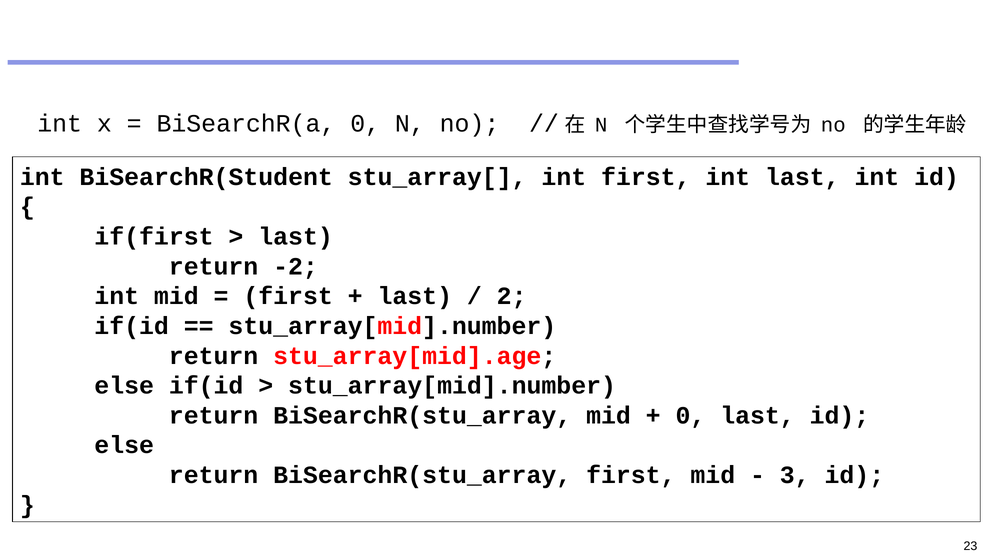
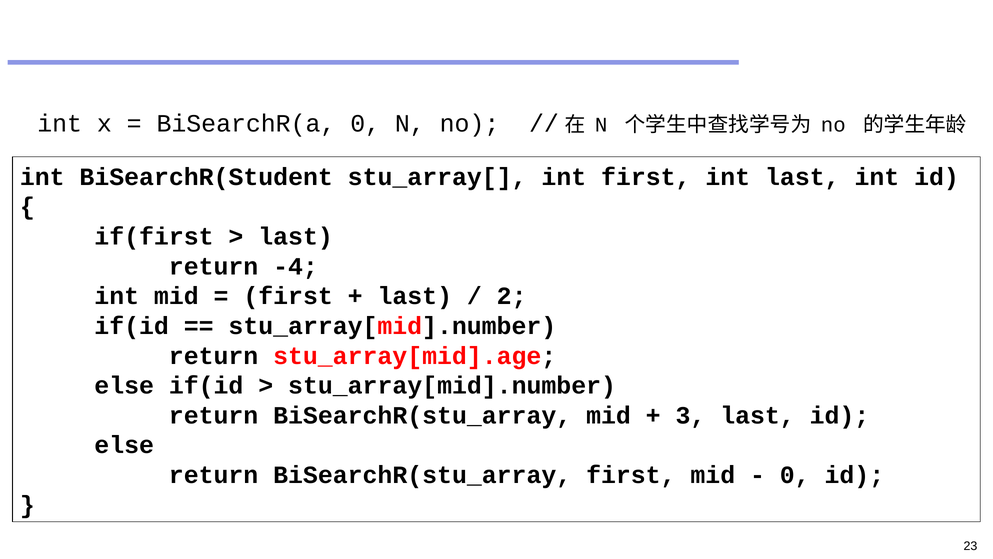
-2: -2 -> -4
0 at (690, 415): 0 -> 3
3 at (795, 475): 3 -> 0
